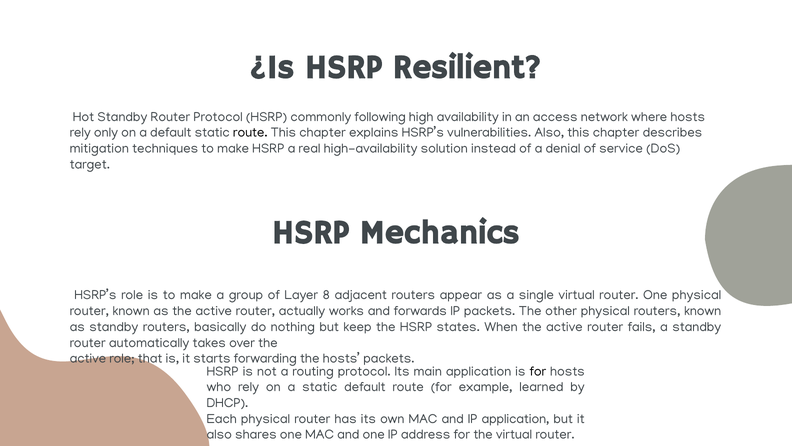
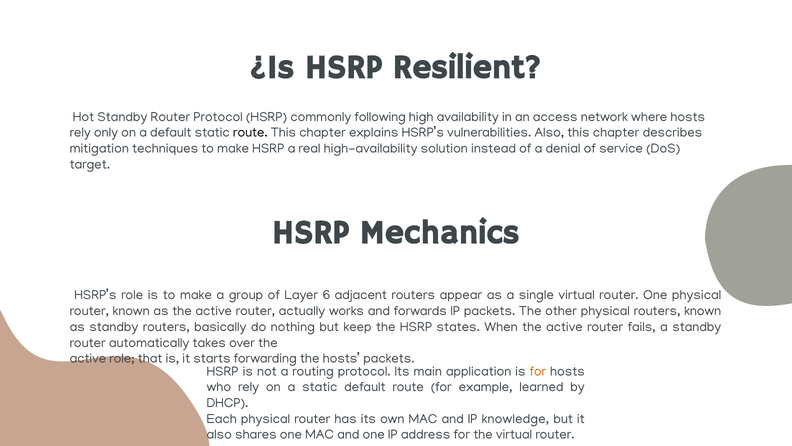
8: 8 -> 6
for at (538, 371) colour: black -> orange
IP application: application -> knowledge
